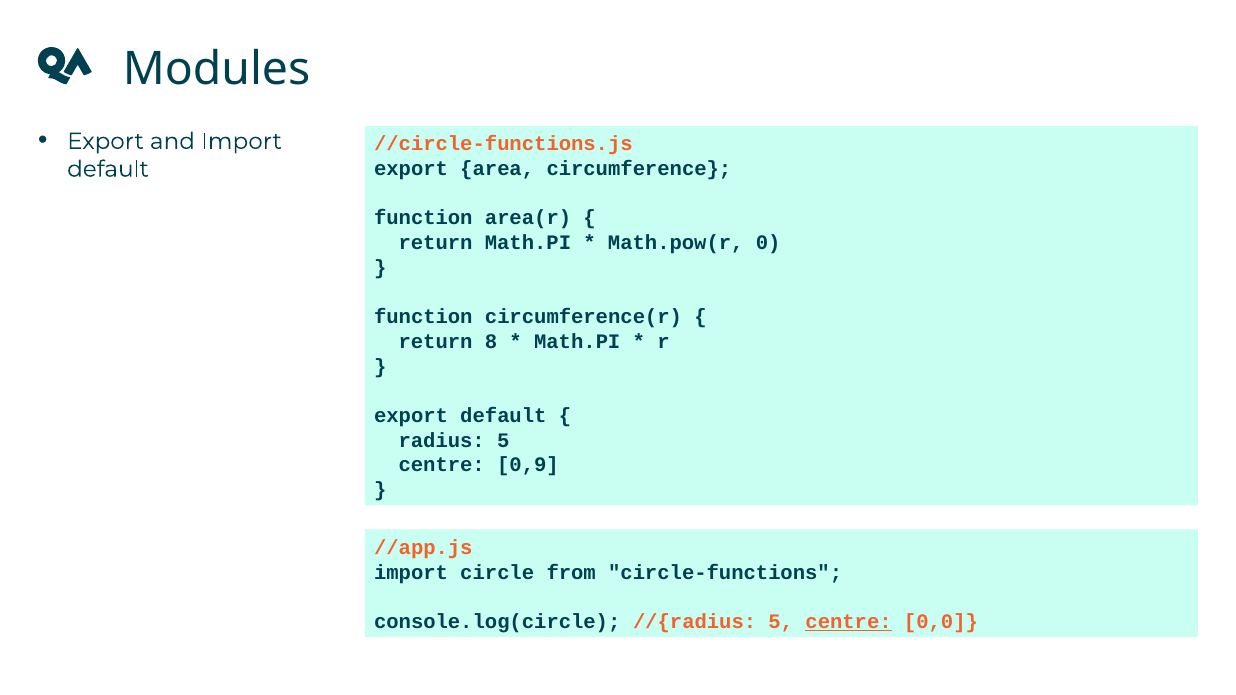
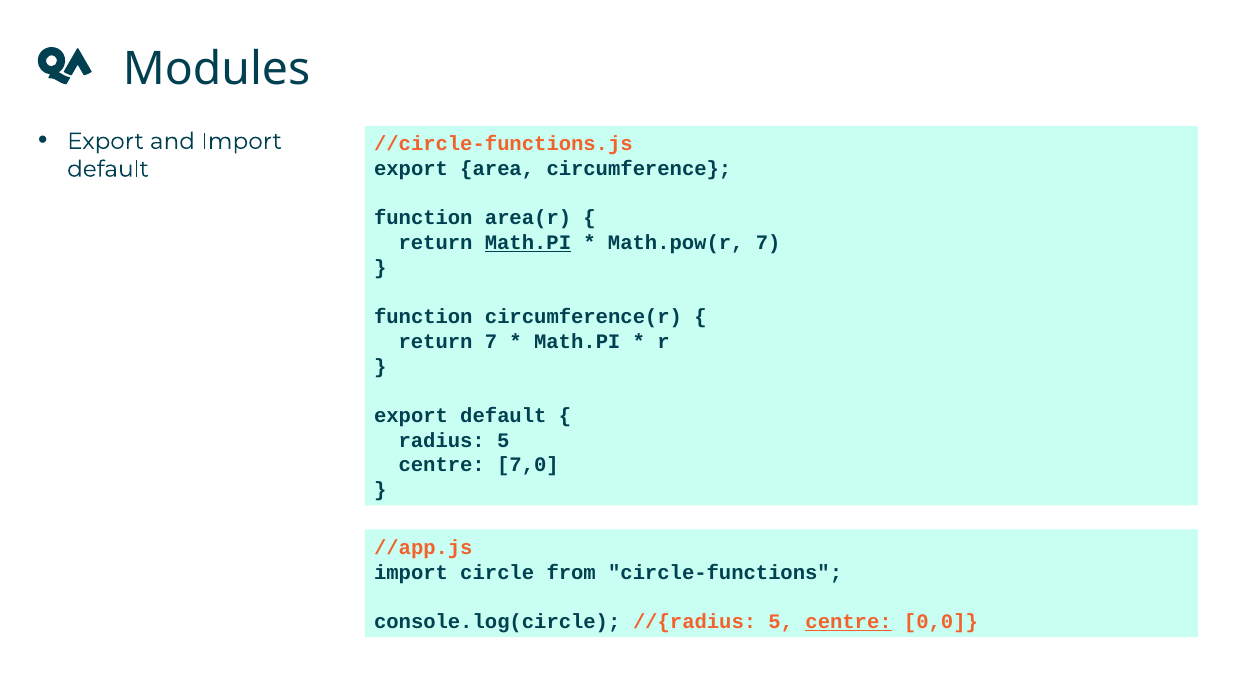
Math.PI at (528, 243) underline: none -> present
Math.pow(r 0: 0 -> 7
return 8: 8 -> 7
0,9: 0,9 -> 7,0
